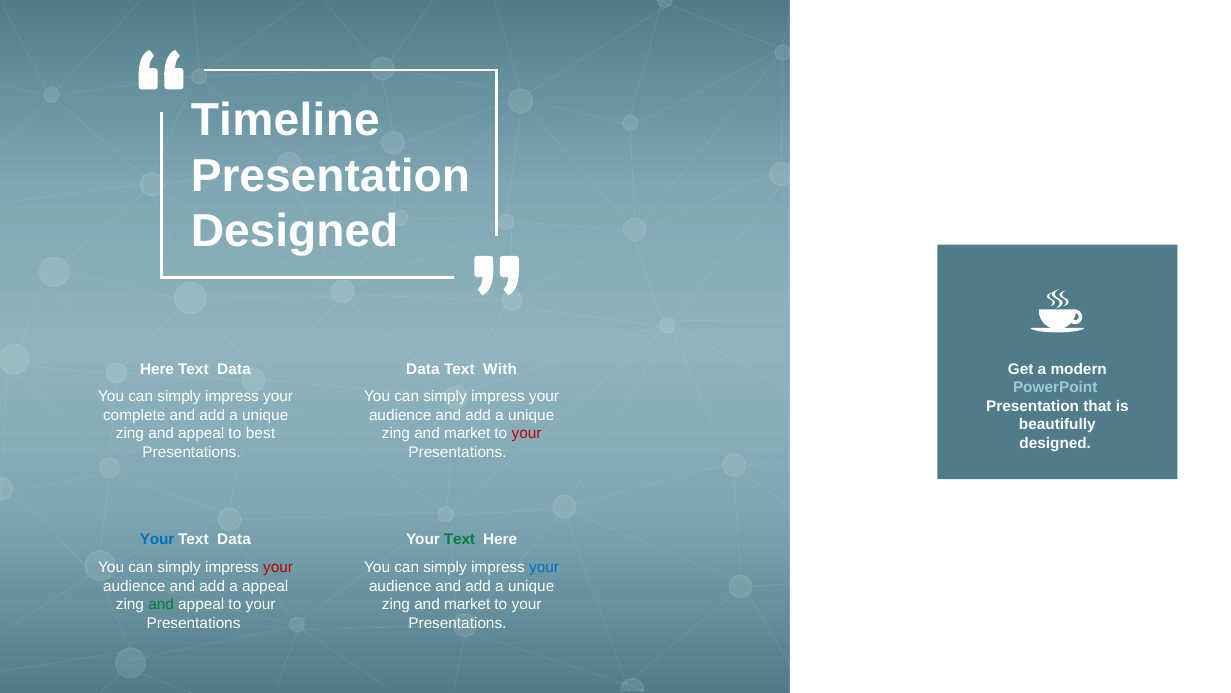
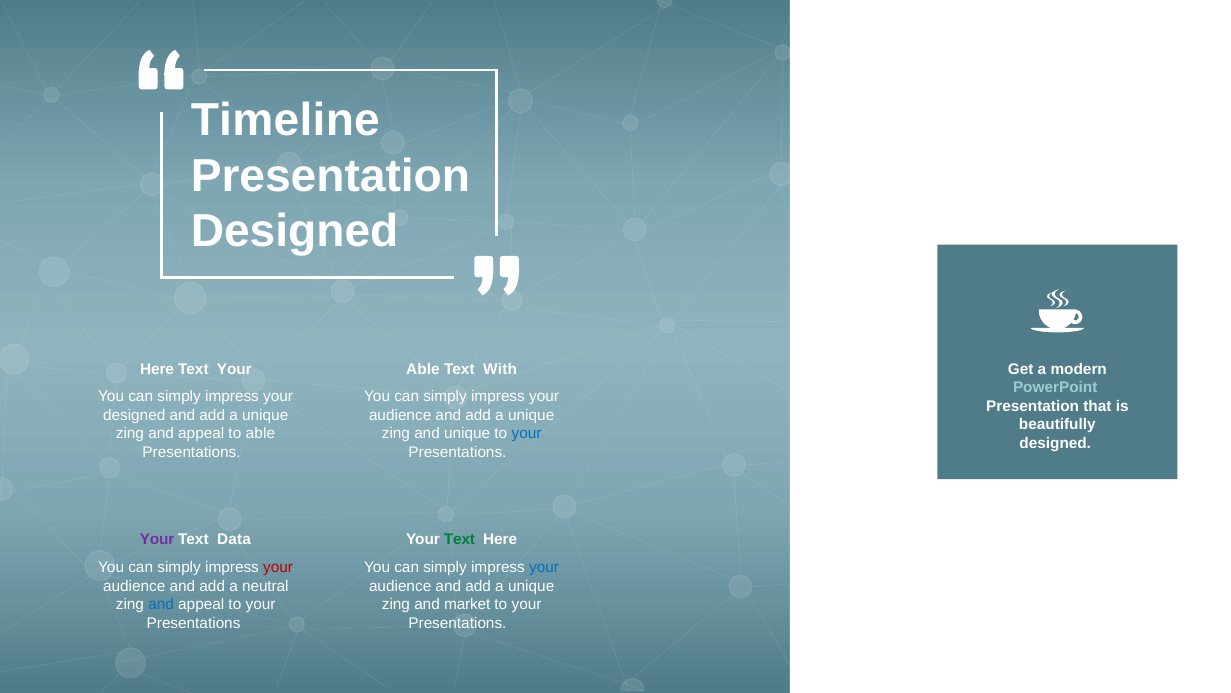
Data at (234, 369): Data -> Your
Data at (423, 369): Data -> Able
complete at (134, 415): complete -> designed
to best: best -> able
market at (467, 434): market -> unique
your at (527, 434) colour: red -> blue
Your at (157, 539) colour: blue -> purple
a appeal: appeal -> neutral
and at (161, 604) colour: green -> blue
